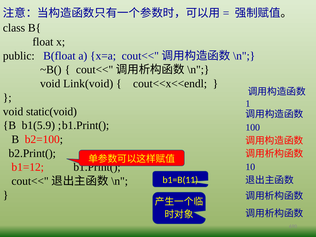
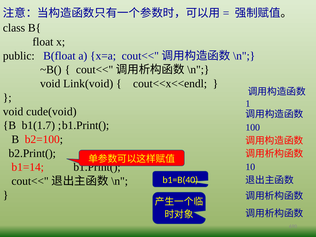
static(void: static(void -> cude(void
b1(5.9: b1(5.9 -> b1(1.7
b1=12: b1=12 -> b1=14
b1=B(11: b1=B(11 -> b1=B(40
